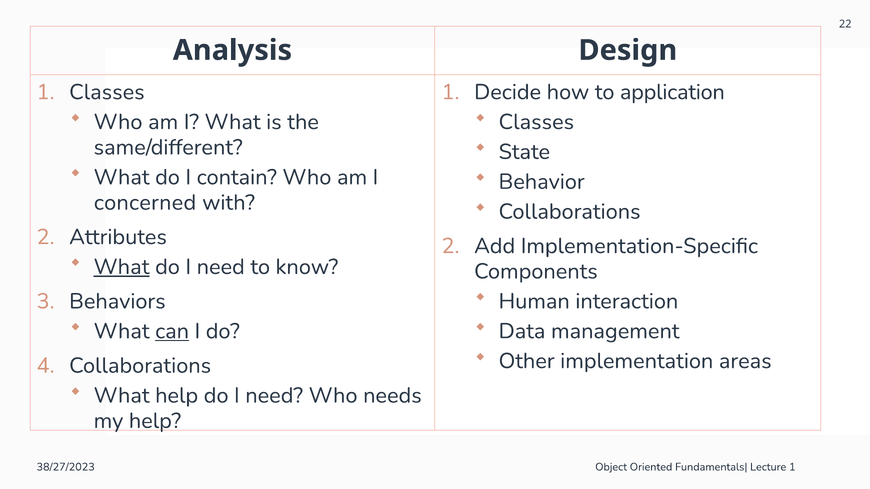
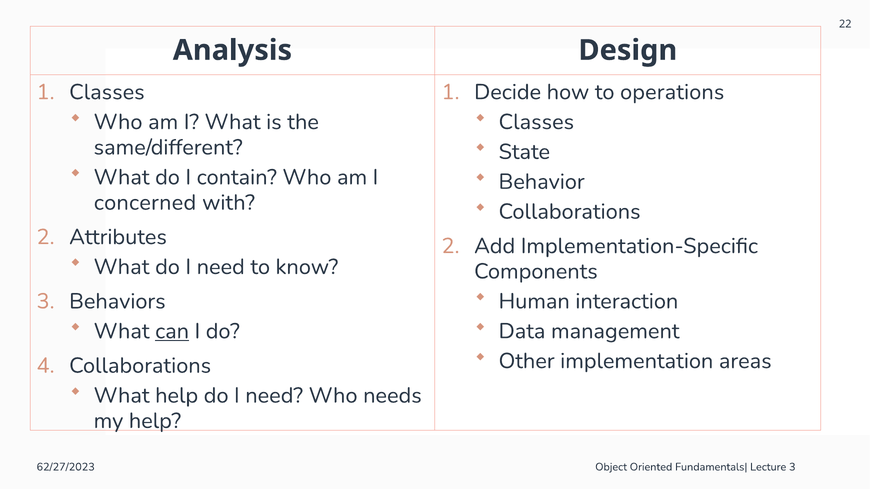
application: application -> operations
What at (122, 267) underline: present -> none
38/27/2023: 38/27/2023 -> 62/27/2023
Lecture 1: 1 -> 3
